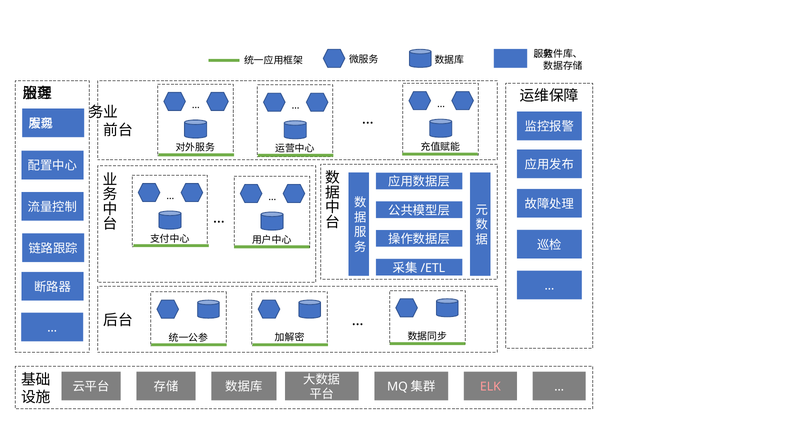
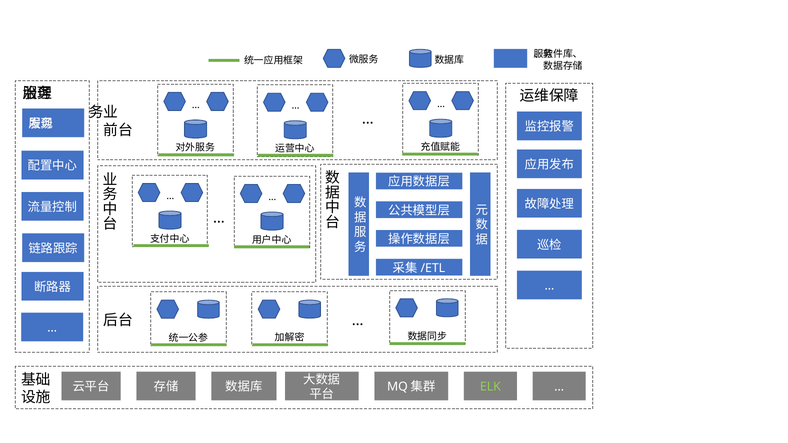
ELK colour: pink -> light green
